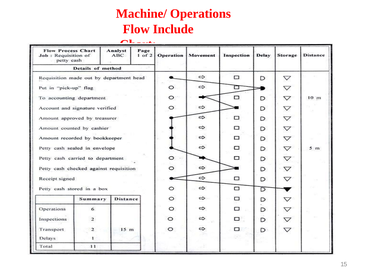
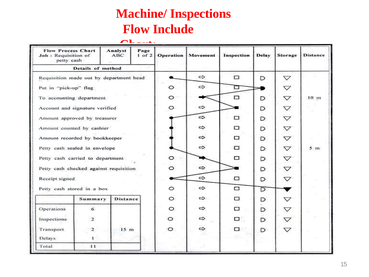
Operations: Operations -> Inspections
